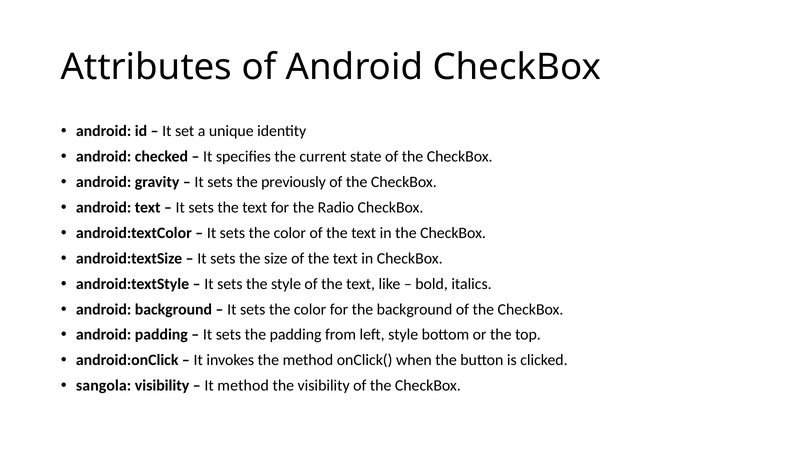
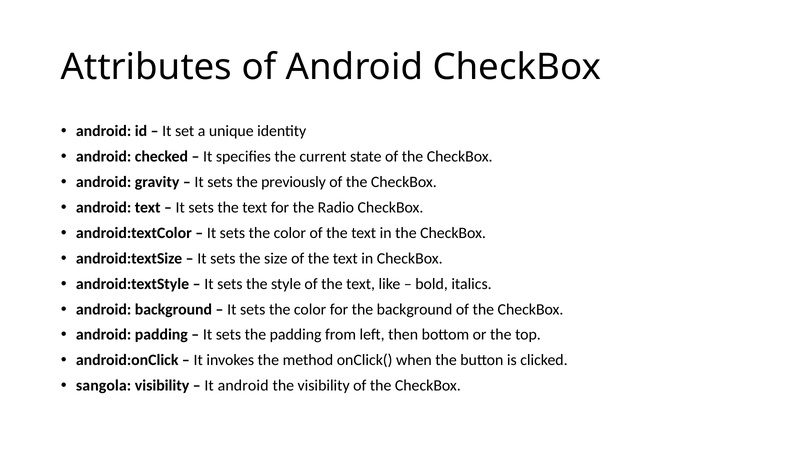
left style: style -> then
It method: method -> android
